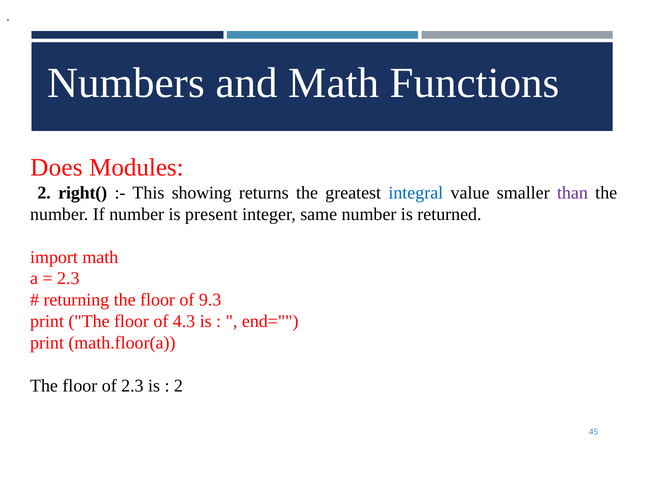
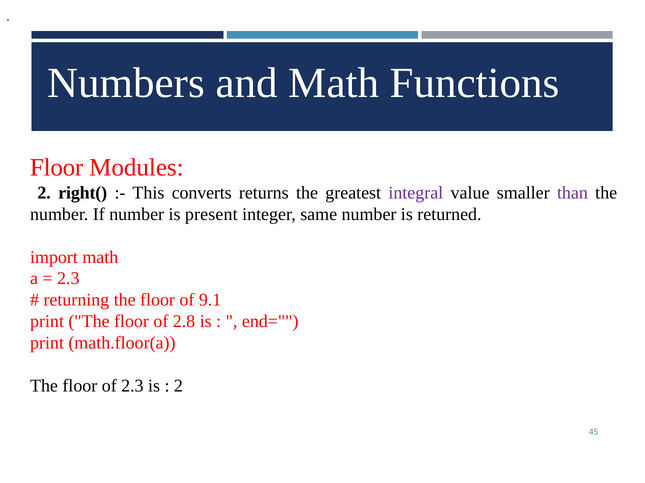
Does at (56, 168): Does -> Floor
showing: showing -> converts
integral colour: blue -> purple
9.3: 9.3 -> 9.1
4.3: 4.3 -> 2.8
